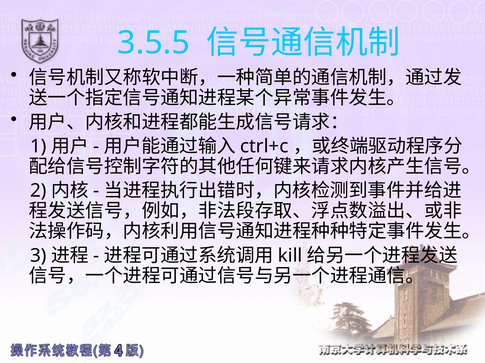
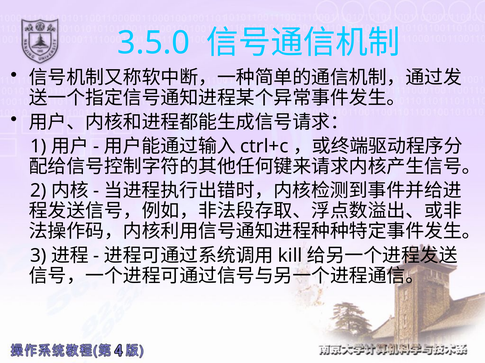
3.5.5: 3.5.5 -> 3.5.0
